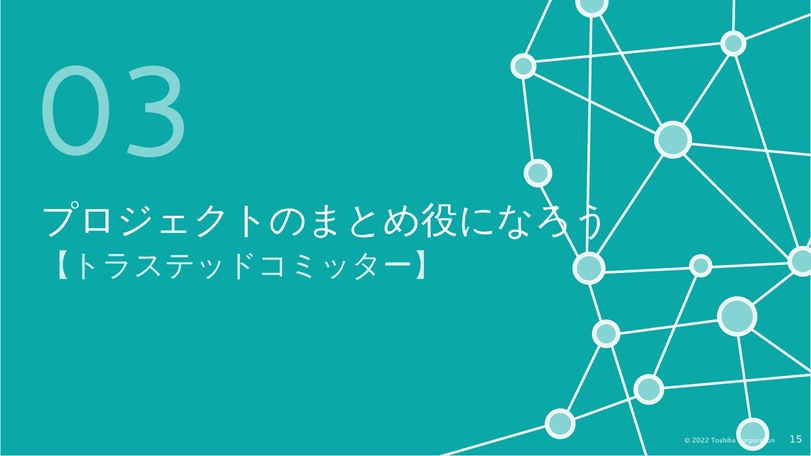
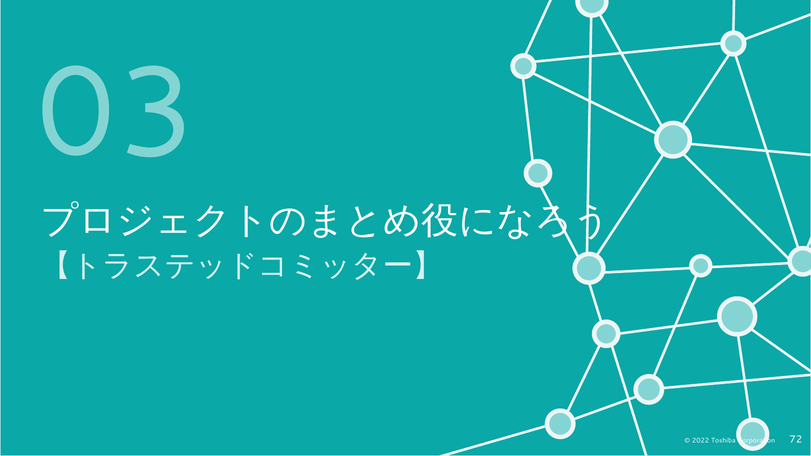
15: 15 -> 72
